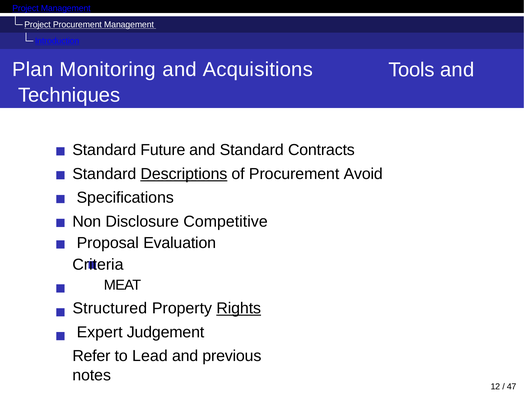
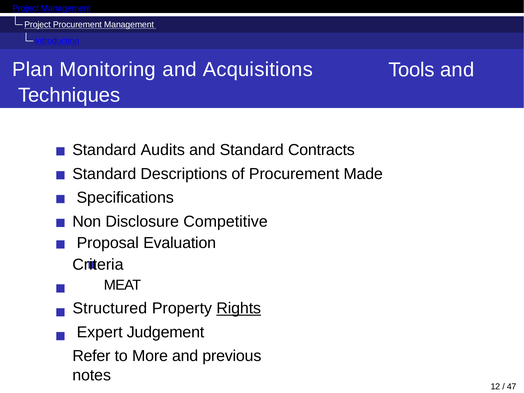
Future: Future -> Audits
Descriptions underline: present -> none
Avoid: Avoid -> Made
Lead: Lead -> More
